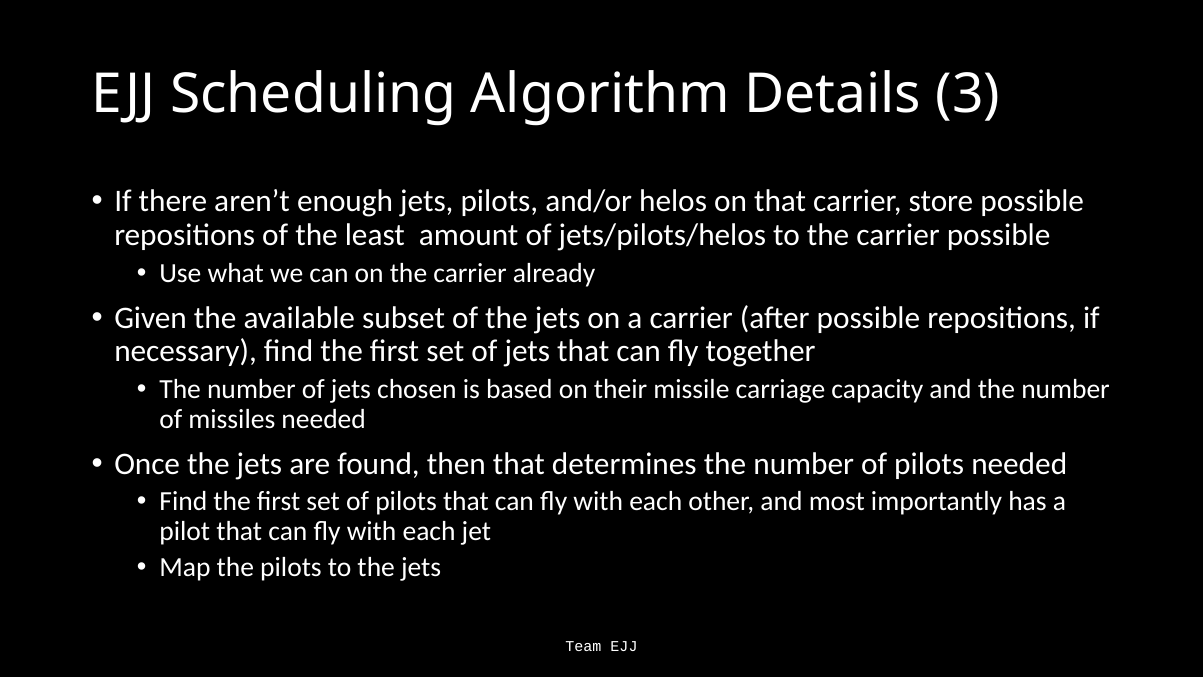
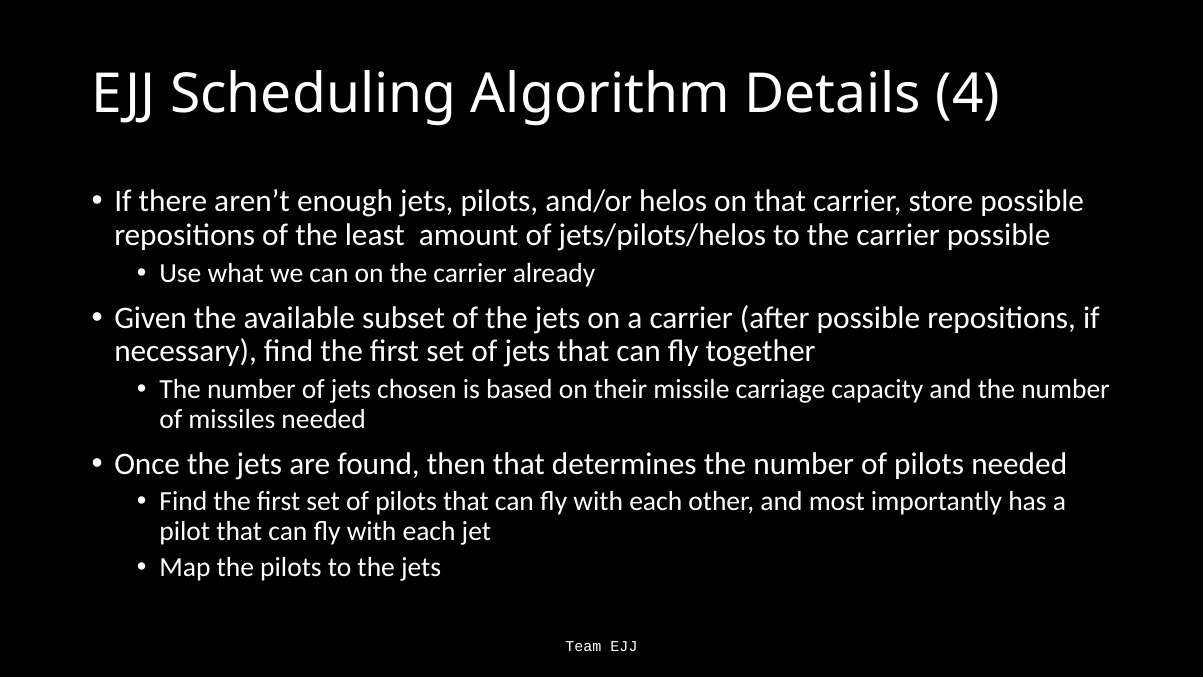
3: 3 -> 4
